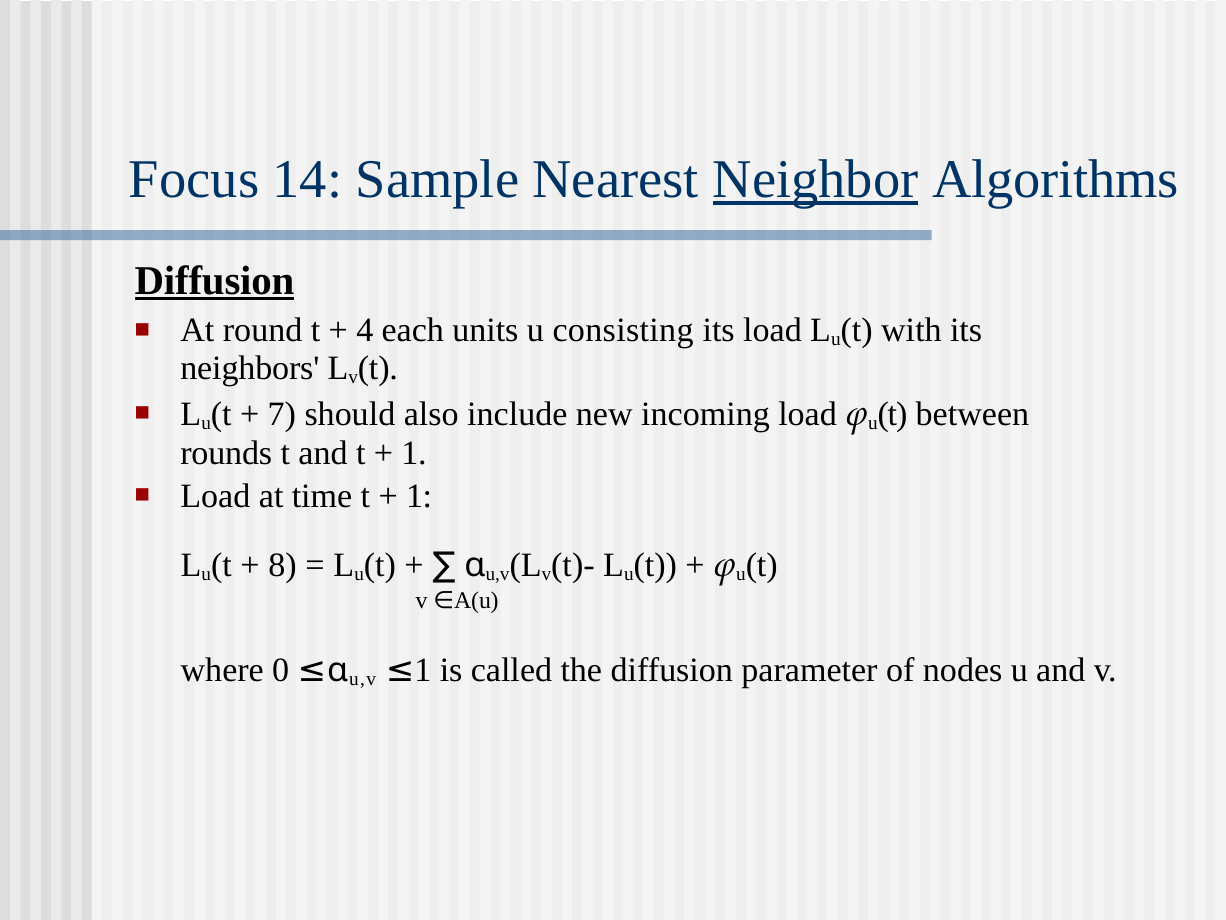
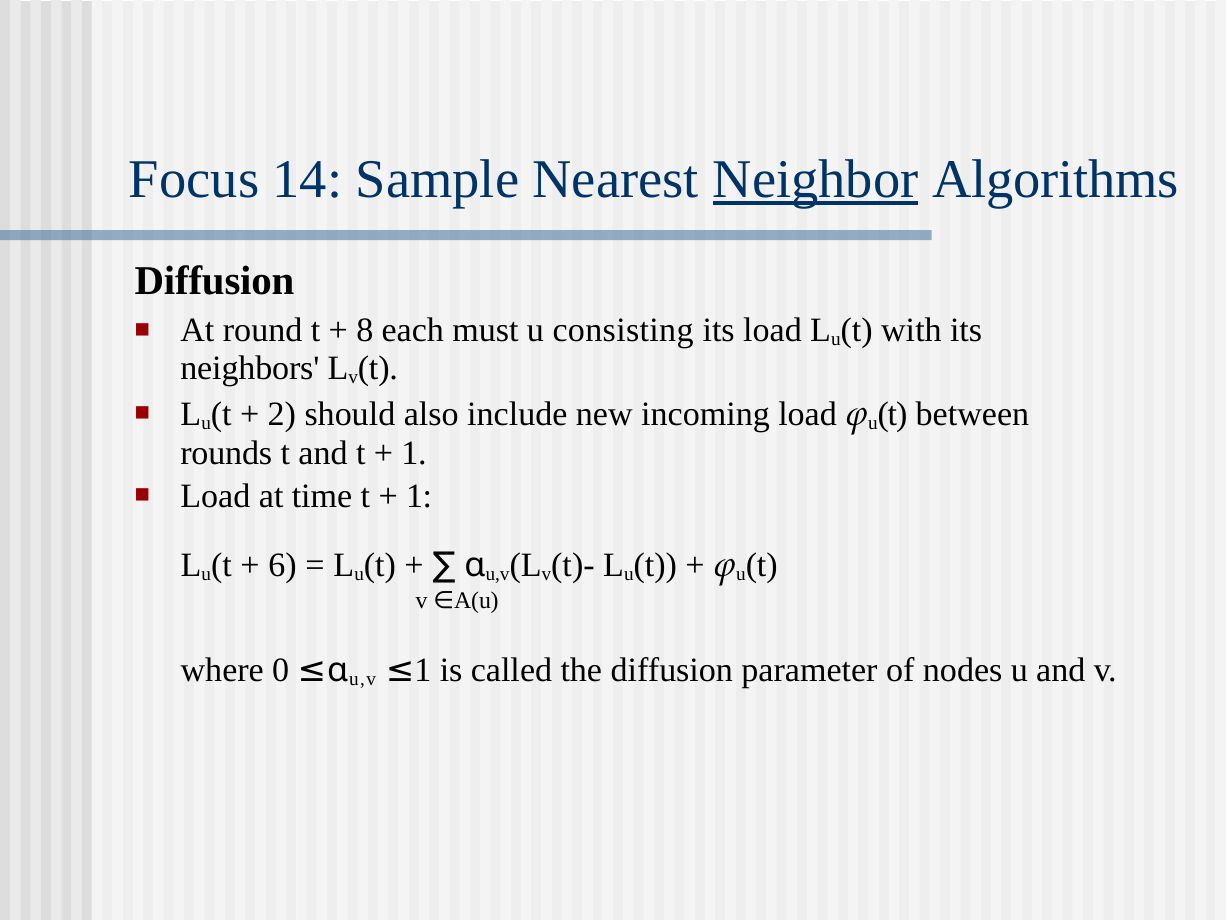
Diffusion at (214, 281) underline: present -> none
4: 4 -> 8
units: units -> must
7: 7 -> 2
8: 8 -> 6
